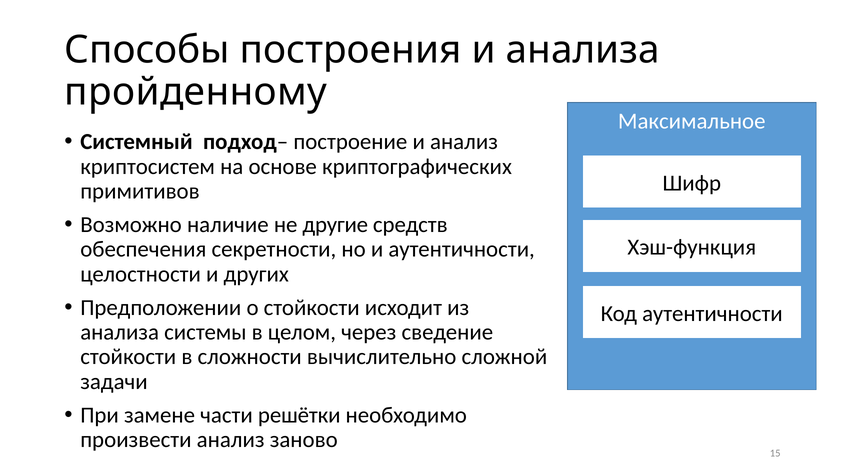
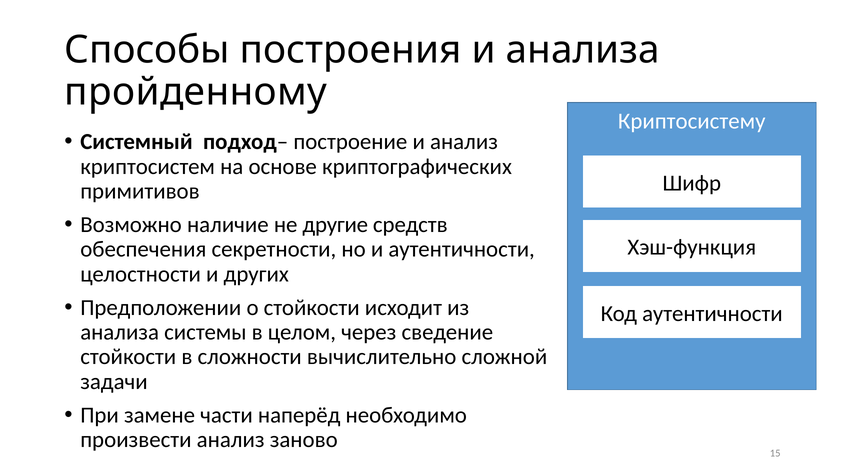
Максимальное: Максимальное -> Криптосистему
решётки: решётки -> наперёд
